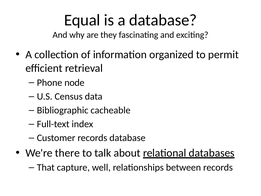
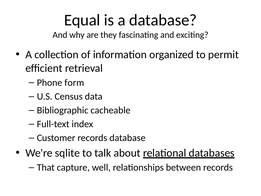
node: node -> form
there: there -> sqlite
